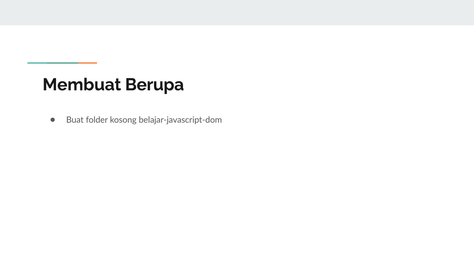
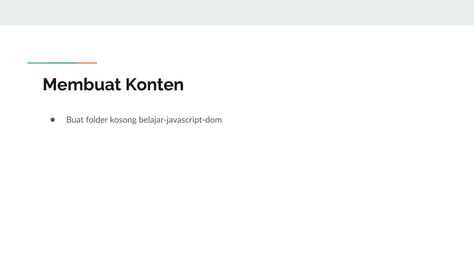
Berupa: Berupa -> Konten
